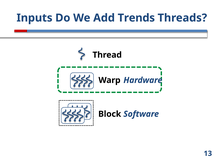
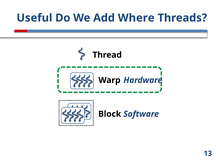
Inputs: Inputs -> Useful
Trends: Trends -> Where
